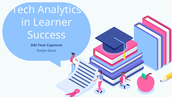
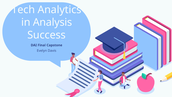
Learner: Learner -> Analysis
